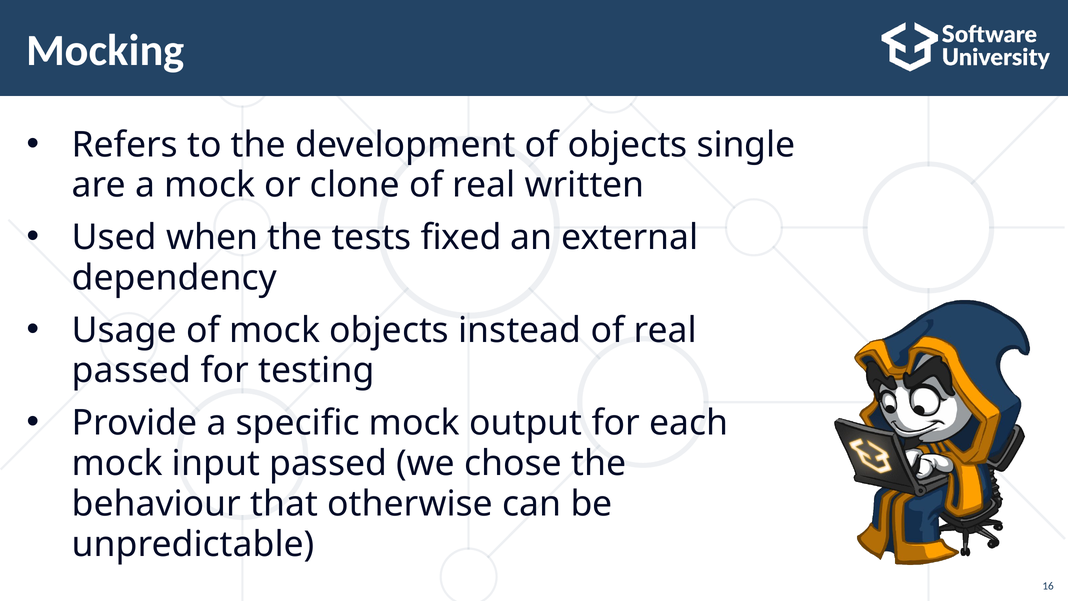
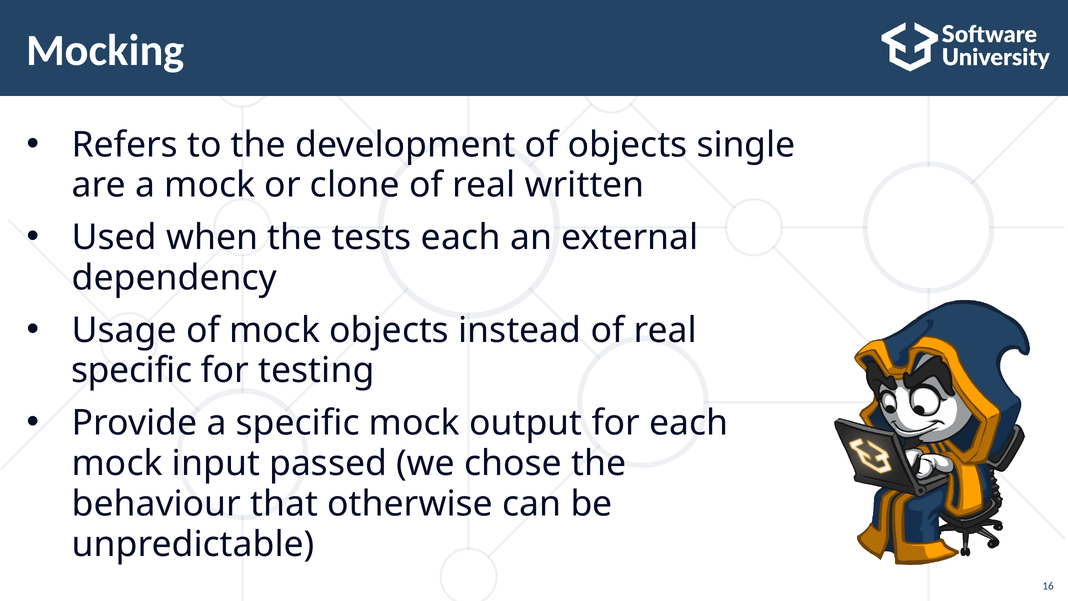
tests fixed: fixed -> each
passed at (131, 371): passed -> specific
